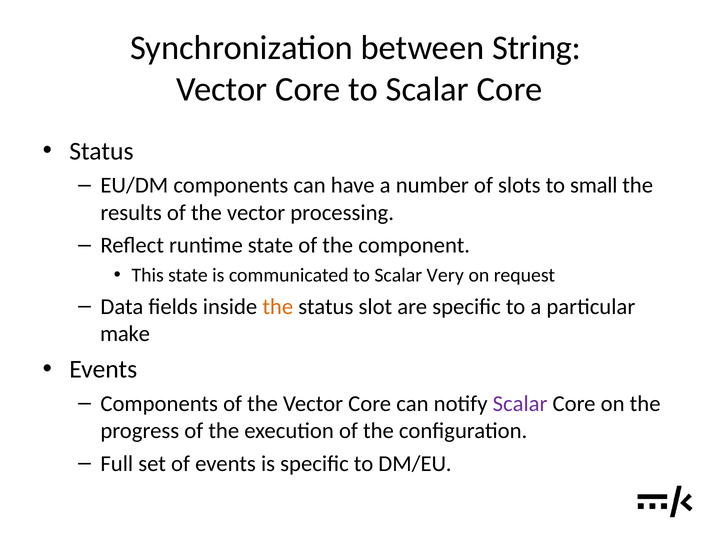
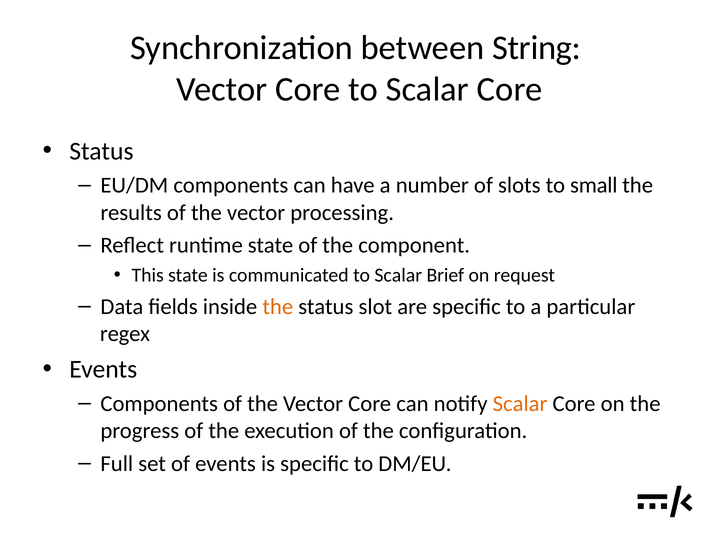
Very: Very -> Brief
make: make -> regex
Scalar at (520, 404) colour: purple -> orange
